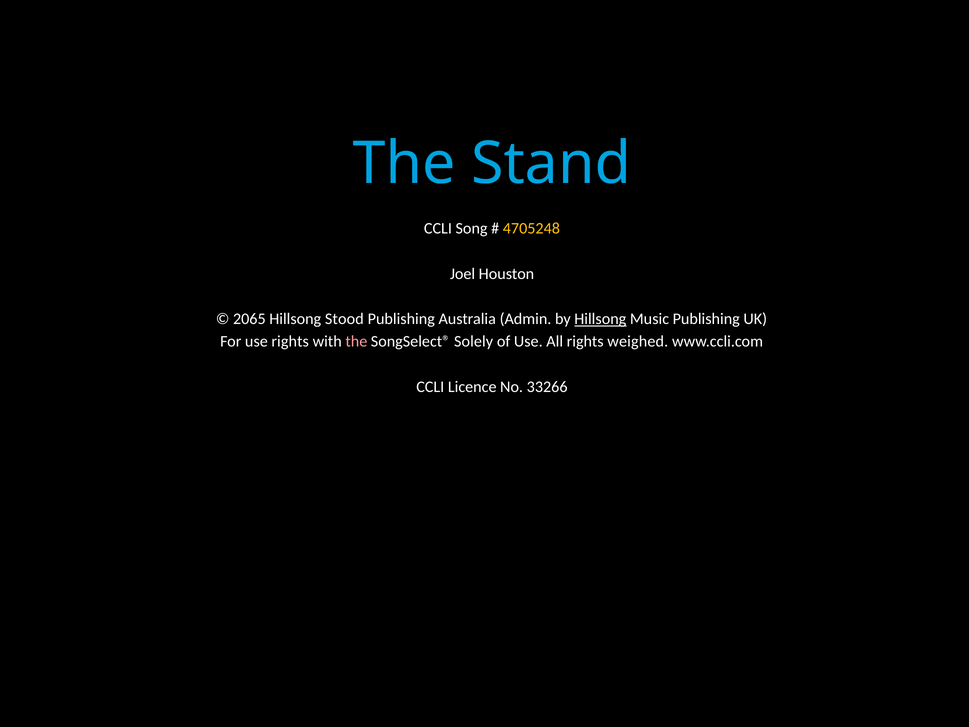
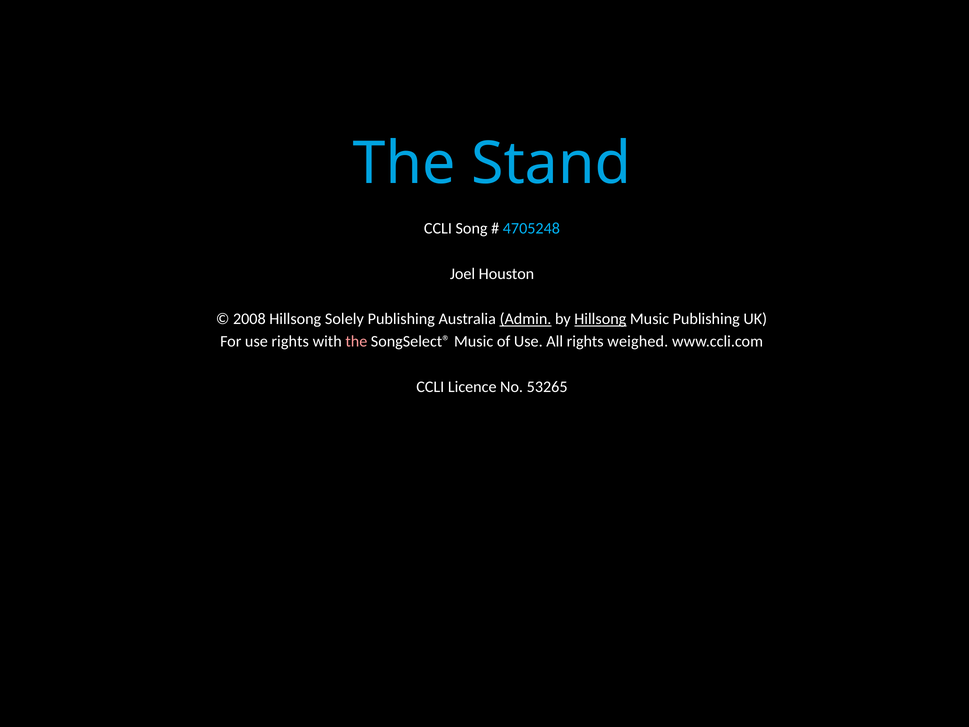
4705248 colour: yellow -> light blue
2065: 2065 -> 2008
Stood: Stood -> Solely
Admin underline: none -> present
SongSelect® Solely: Solely -> Music
33266: 33266 -> 53265
